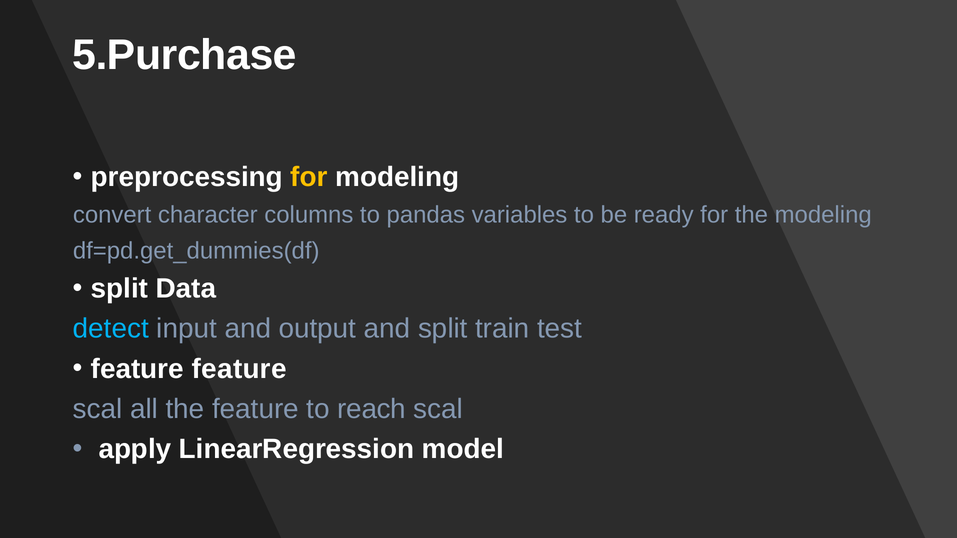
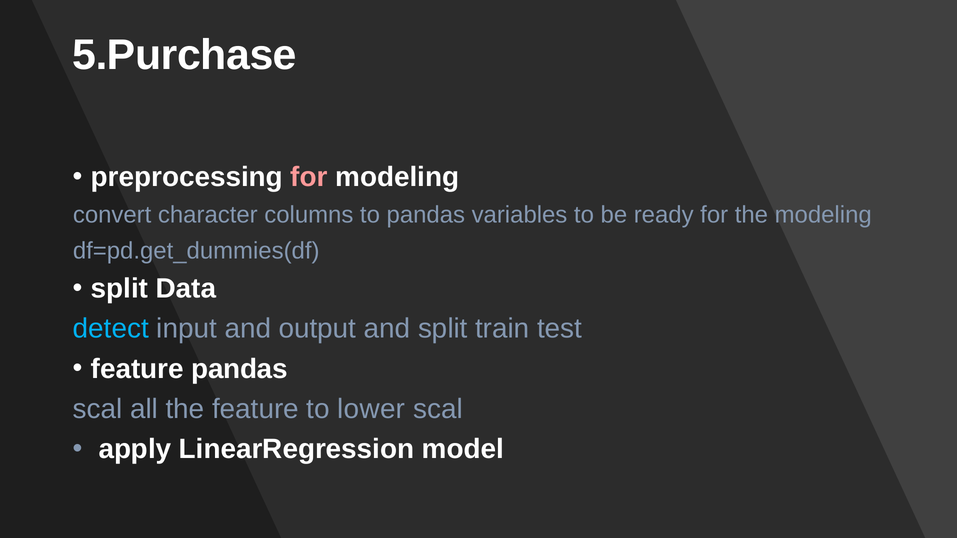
for at (309, 177) colour: yellow -> pink
feature feature: feature -> pandas
reach: reach -> lower
